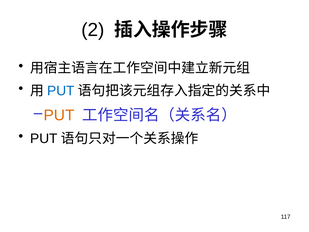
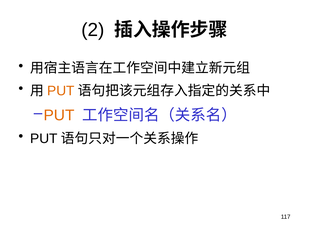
PUT at (61, 91) colour: blue -> orange
